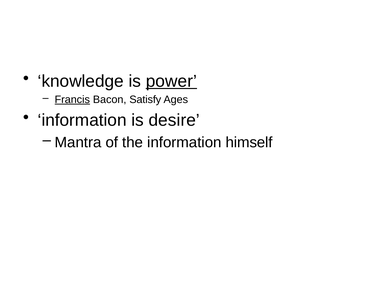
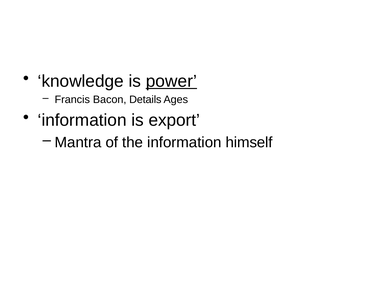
Francis underline: present -> none
Satisfy: Satisfy -> Details
desire: desire -> export
